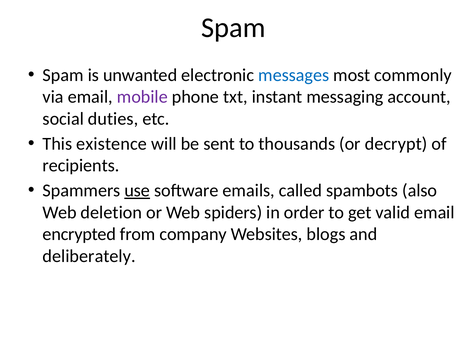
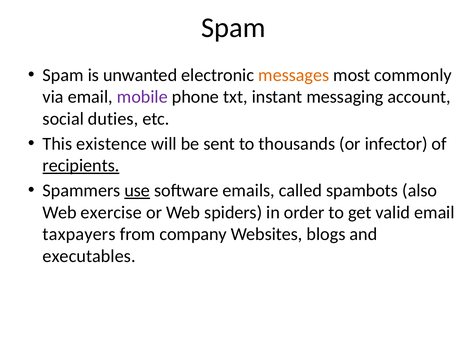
messages colour: blue -> orange
decrypt: decrypt -> infector
recipients underline: none -> present
deletion: deletion -> exercise
encrypted: encrypted -> taxpayers
deliberately: deliberately -> executables
